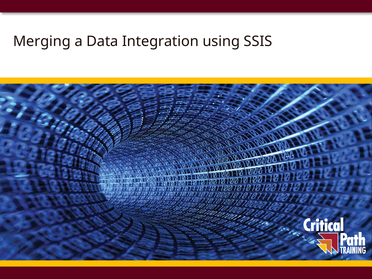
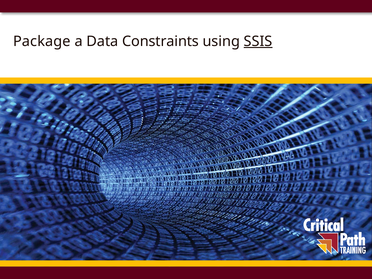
Merging: Merging -> Package
Integration: Integration -> Constraints
SSIS underline: none -> present
